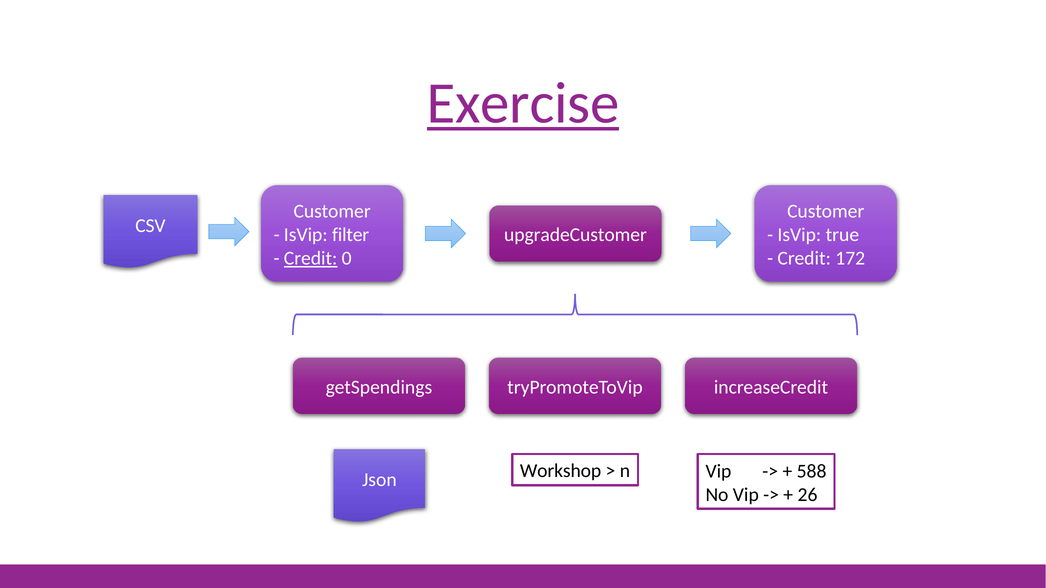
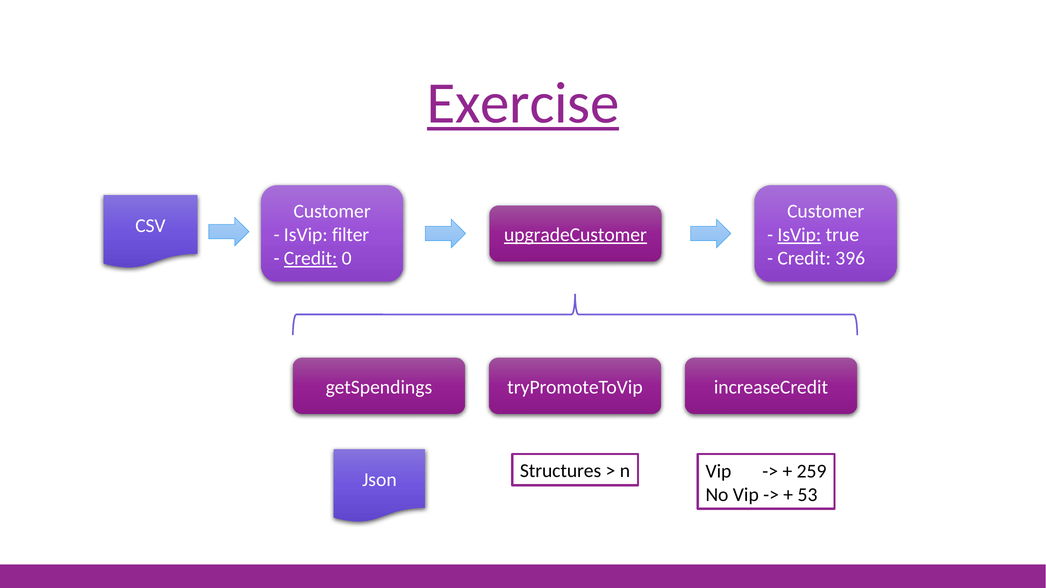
upgradeCustomer underline: none -> present
IsVip at (799, 235) underline: none -> present
172: 172 -> 396
Workshop: Workshop -> Structures
588: 588 -> 259
26: 26 -> 53
